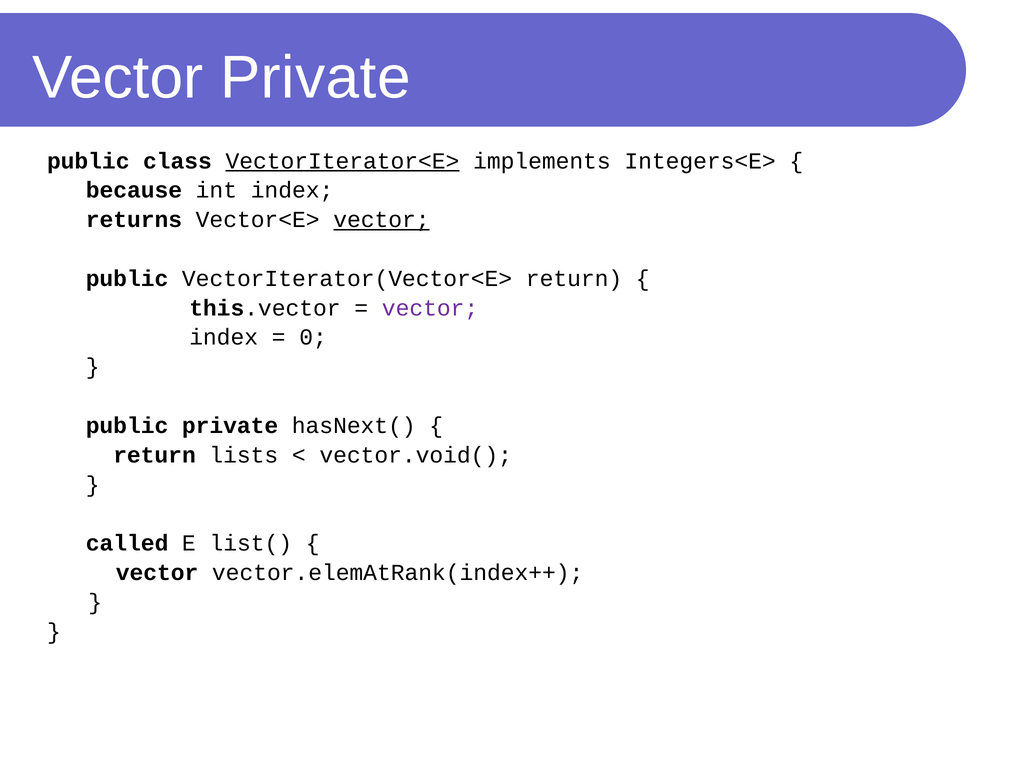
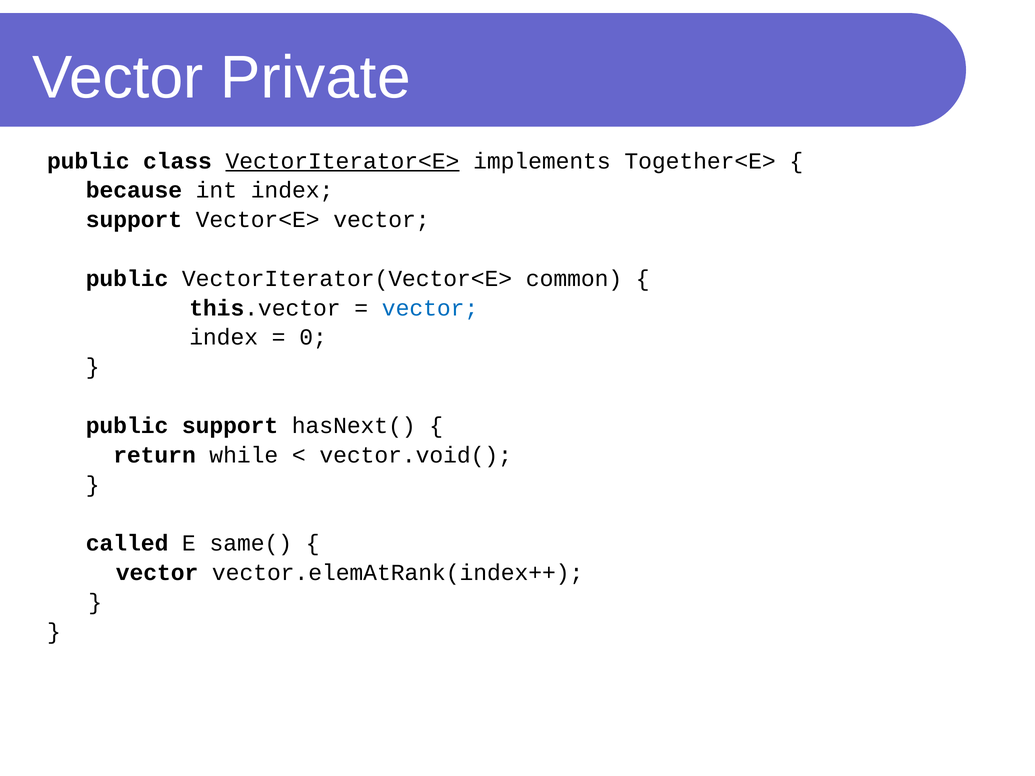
Integers<E>: Integers<E> -> Together<E>
returns at (134, 220): returns -> support
vector at (381, 220) underline: present -> none
VectorIterator(Vector<E> return: return -> common
vector at (430, 308) colour: purple -> blue
public private: private -> support
lists: lists -> while
list(: list( -> same(
